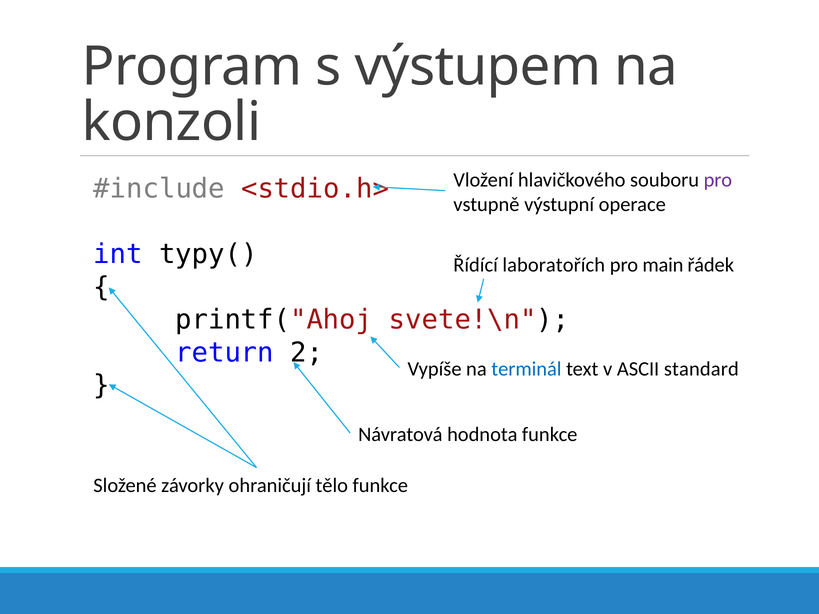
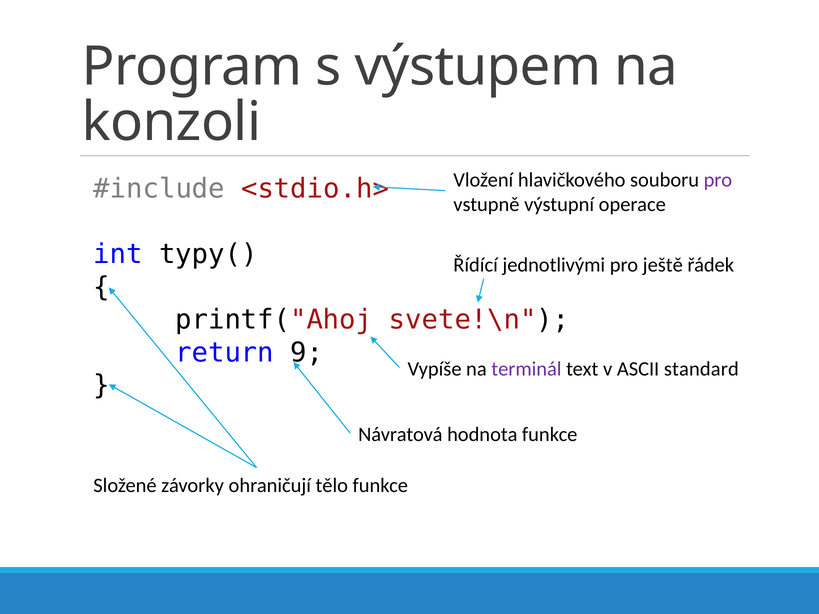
laboratořích: laboratořích -> jednotlivými
main: main -> ještě
2: 2 -> 9
terminál colour: blue -> purple
